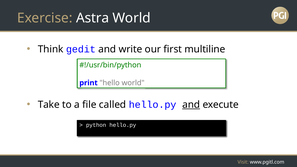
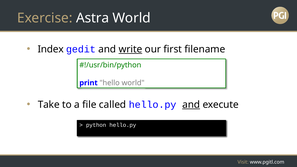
Think: Think -> Index
write underline: none -> present
multiline: multiline -> filename
